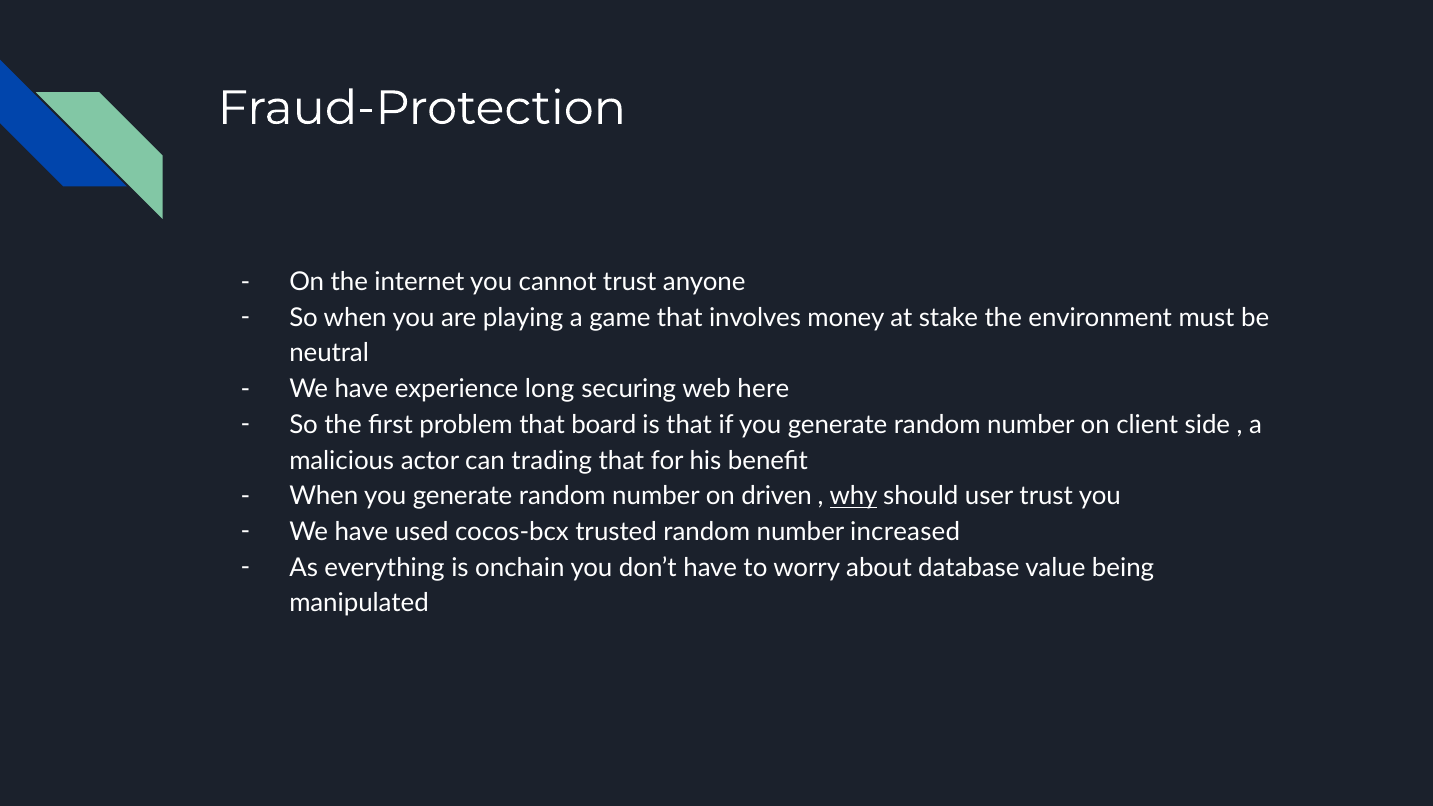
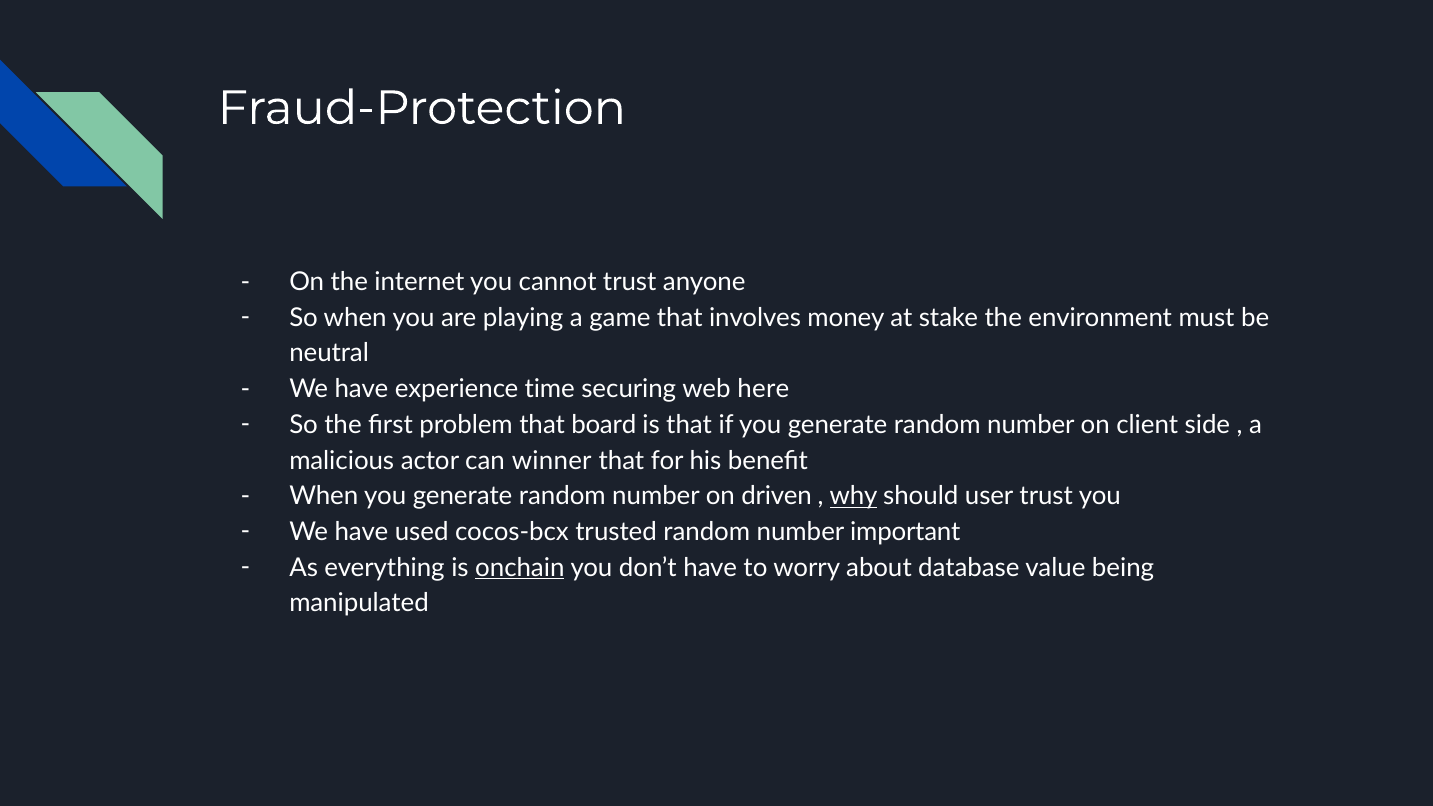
long: long -> time
trading: trading -> winner
increased: increased -> important
onchain underline: none -> present
